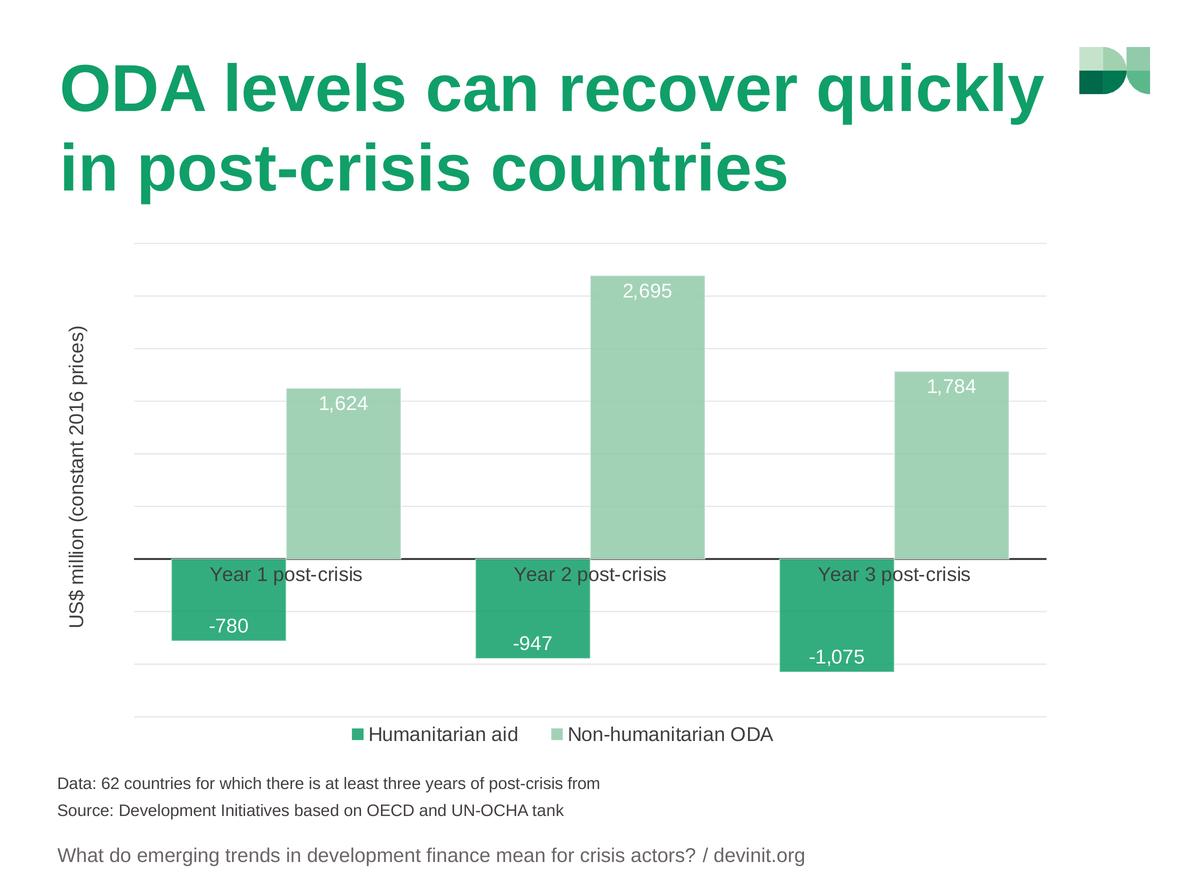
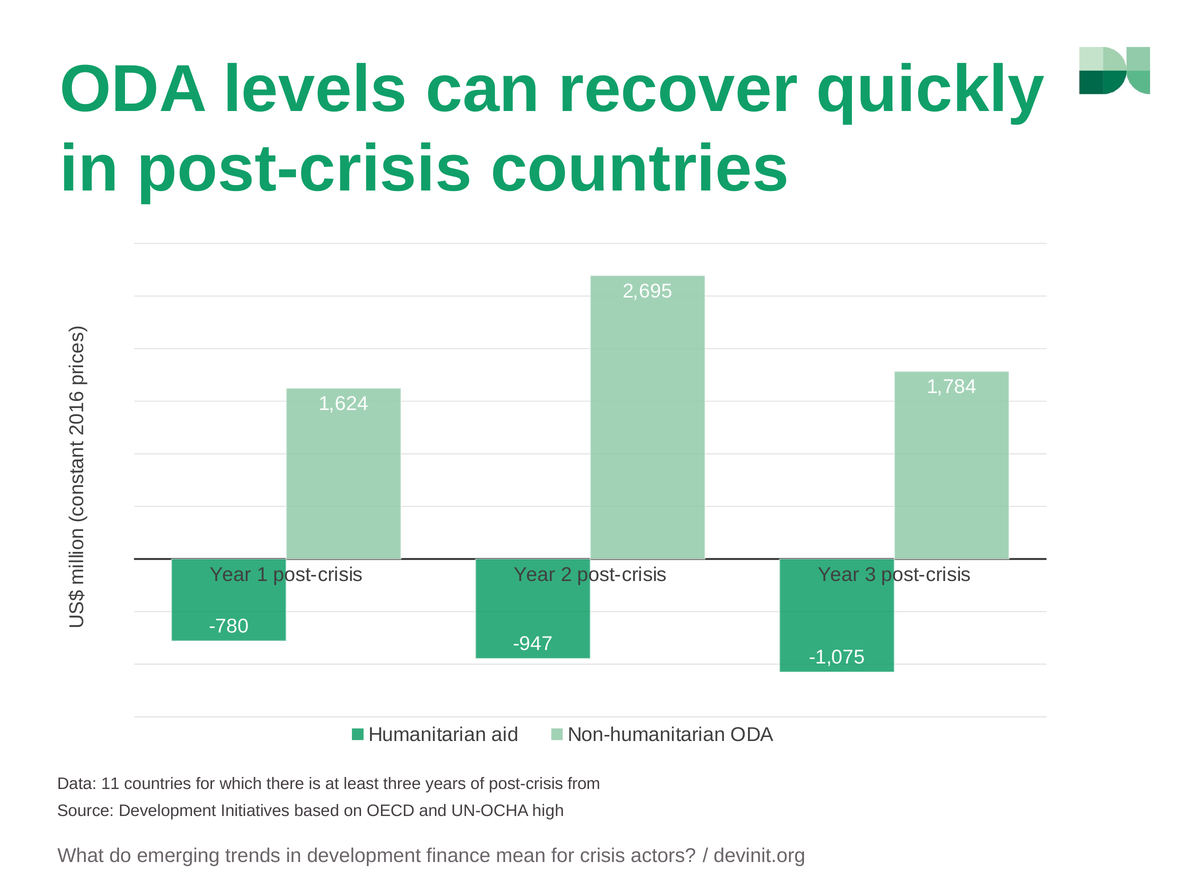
62: 62 -> 11
tank: tank -> high
